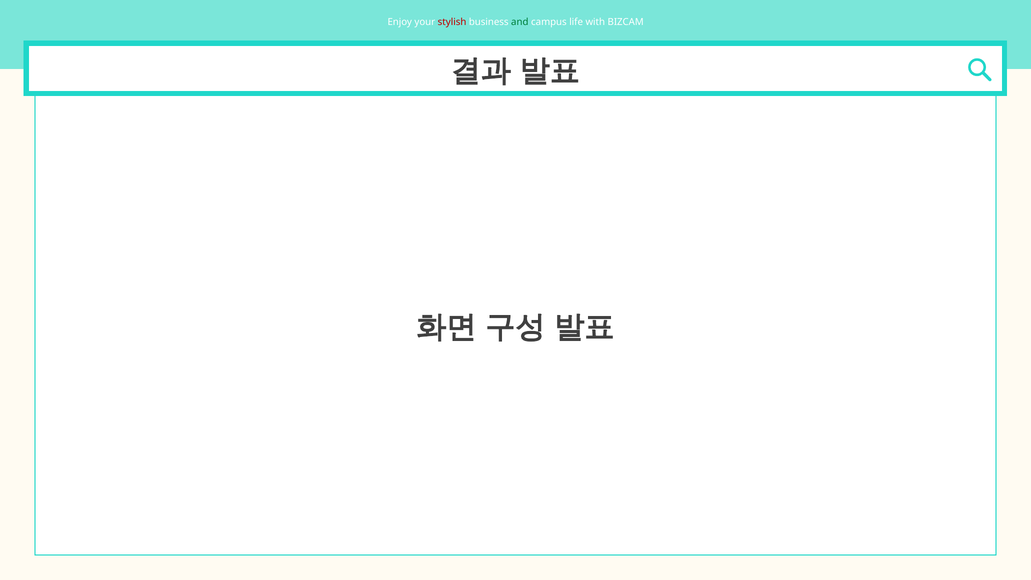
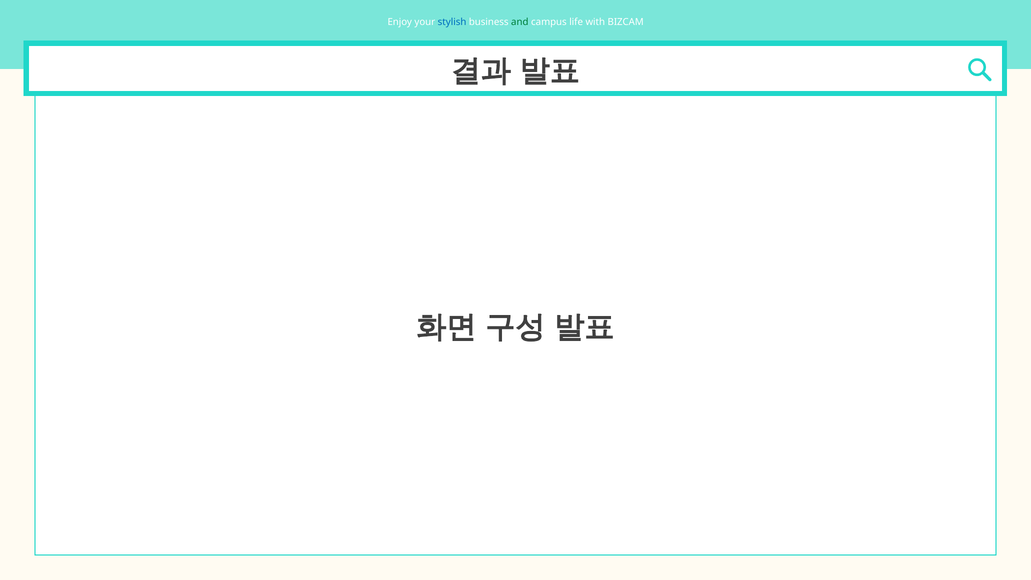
stylish colour: red -> blue
